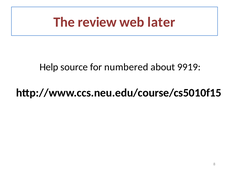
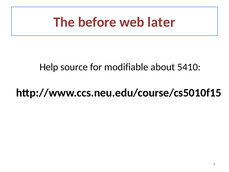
review: review -> before
numbered: numbered -> modifiable
9919: 9919 -> 5410
